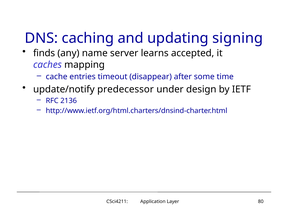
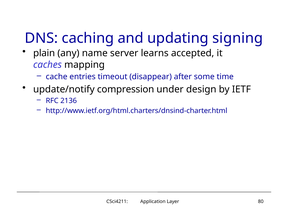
finds: finds -> plain
predecessor: predecessor -> compression
